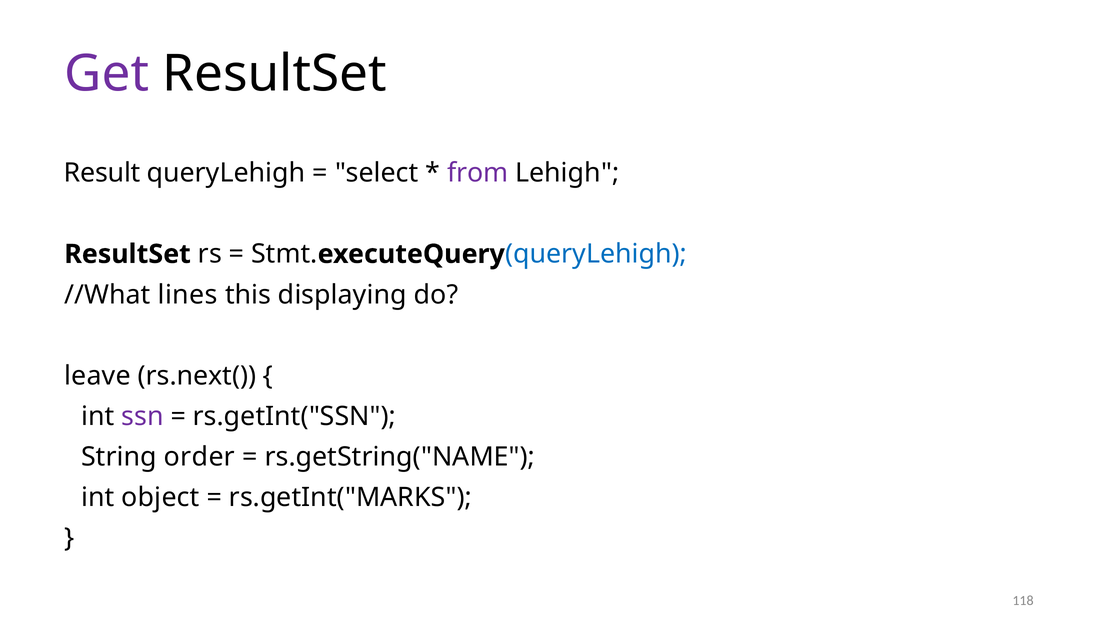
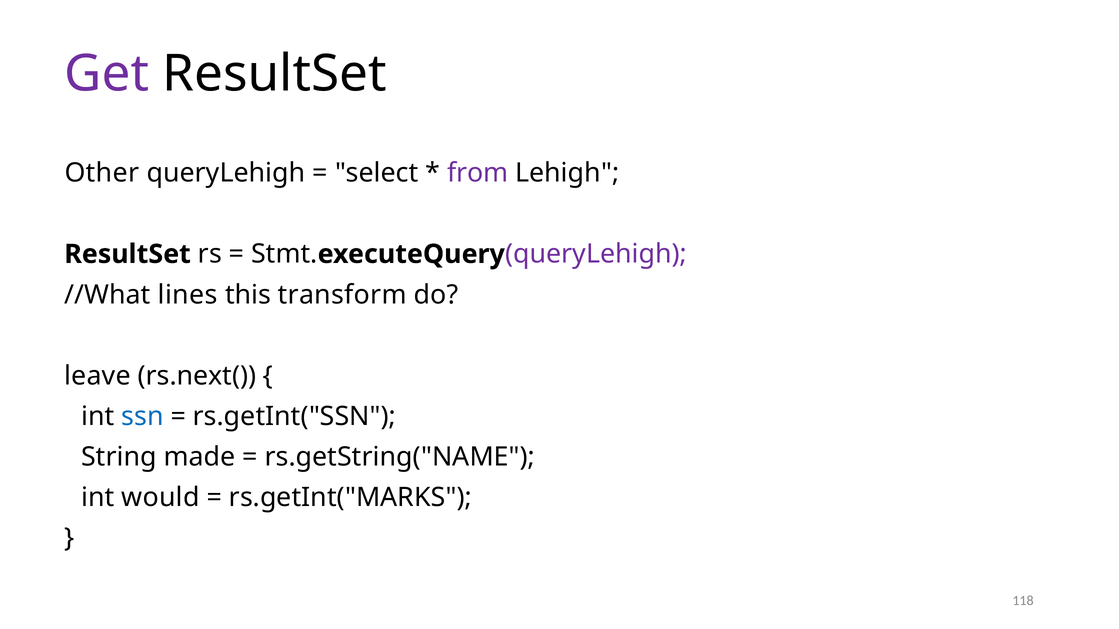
Result: Result -> Other
queryLehigh at (596, 254) colour: blue -> purple
displaying: displaying -> transform
ssn colour: purple -> blue
order: order -> made
object: object -> would
